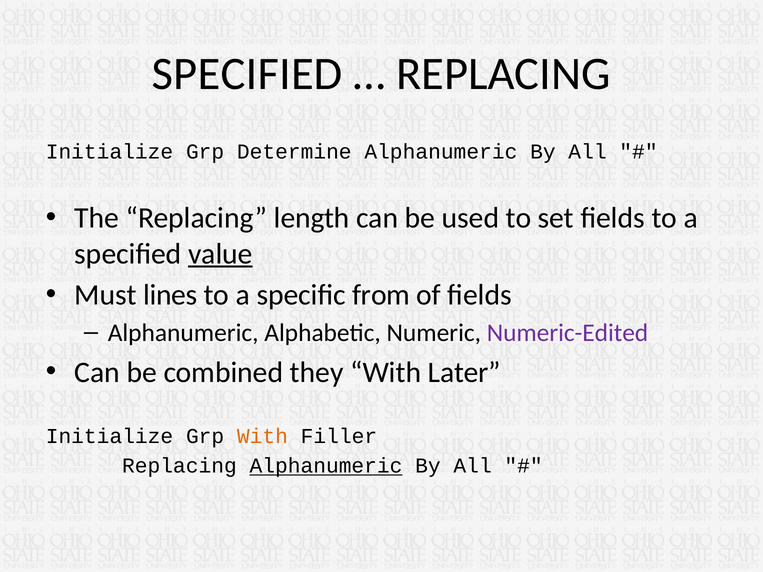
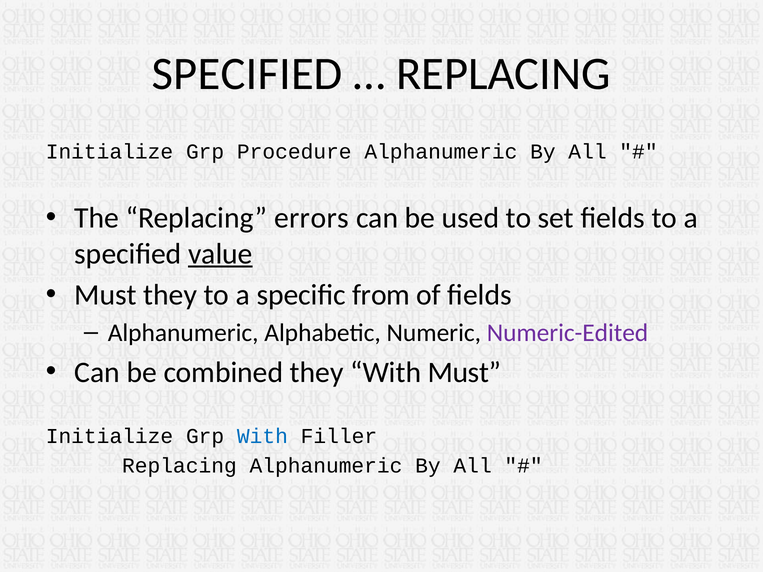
Determine: Determine -> Procedure
length: length -> errors
Must lines: lines -> they
With Later: Later -> Must
With at (262, 436) colour: orange -> blue
Alphanumeric at (326, 466) underline: present -> none
